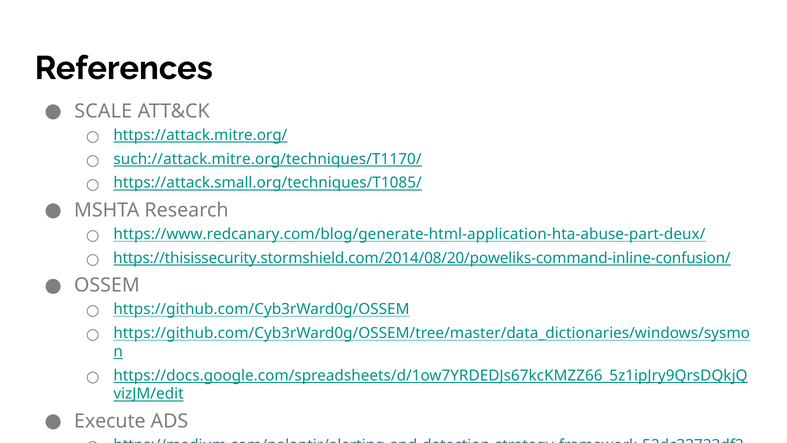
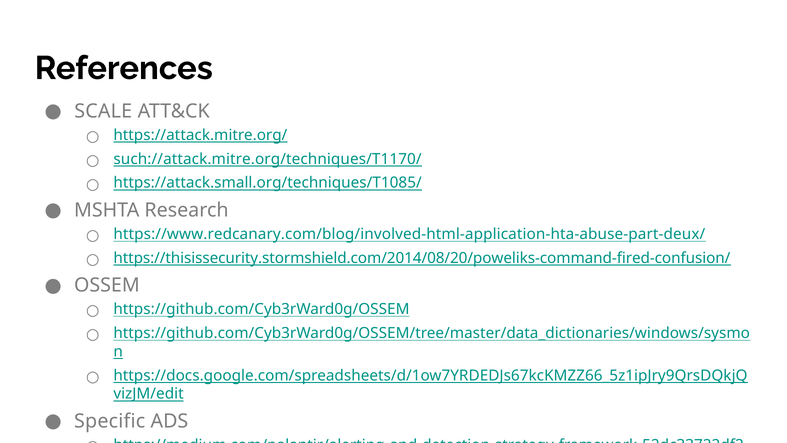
https://www.redcanary.com/blog/generate-html-application-hta-abuse-part-deux/: https://www.redcanary.com/blog/generate-html-application-hta-abuse-part-deux/ -> https://www.redcanary.com/blog/involved-html-application-hta-abuse-part-deux/
https://thisissecurity.stormshield.com/2014/08/20/poweliks-command-inline-confusion/: https://thisissecurity.stormshield.com/2014/08/20/poweliks-command-inline-confusion/ -> https://thisissecurity.stormshield.com/2014/08/20/poweliks-command-fired-confusion/
Execute: Execute -> Specific
